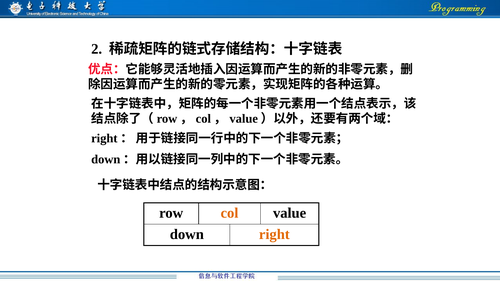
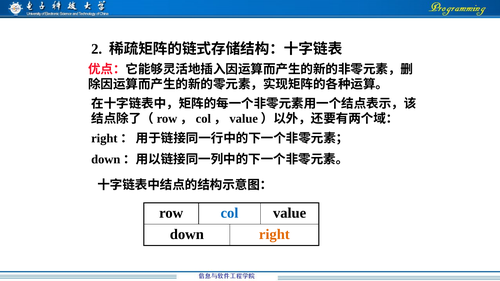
col colour: orange -> blue
